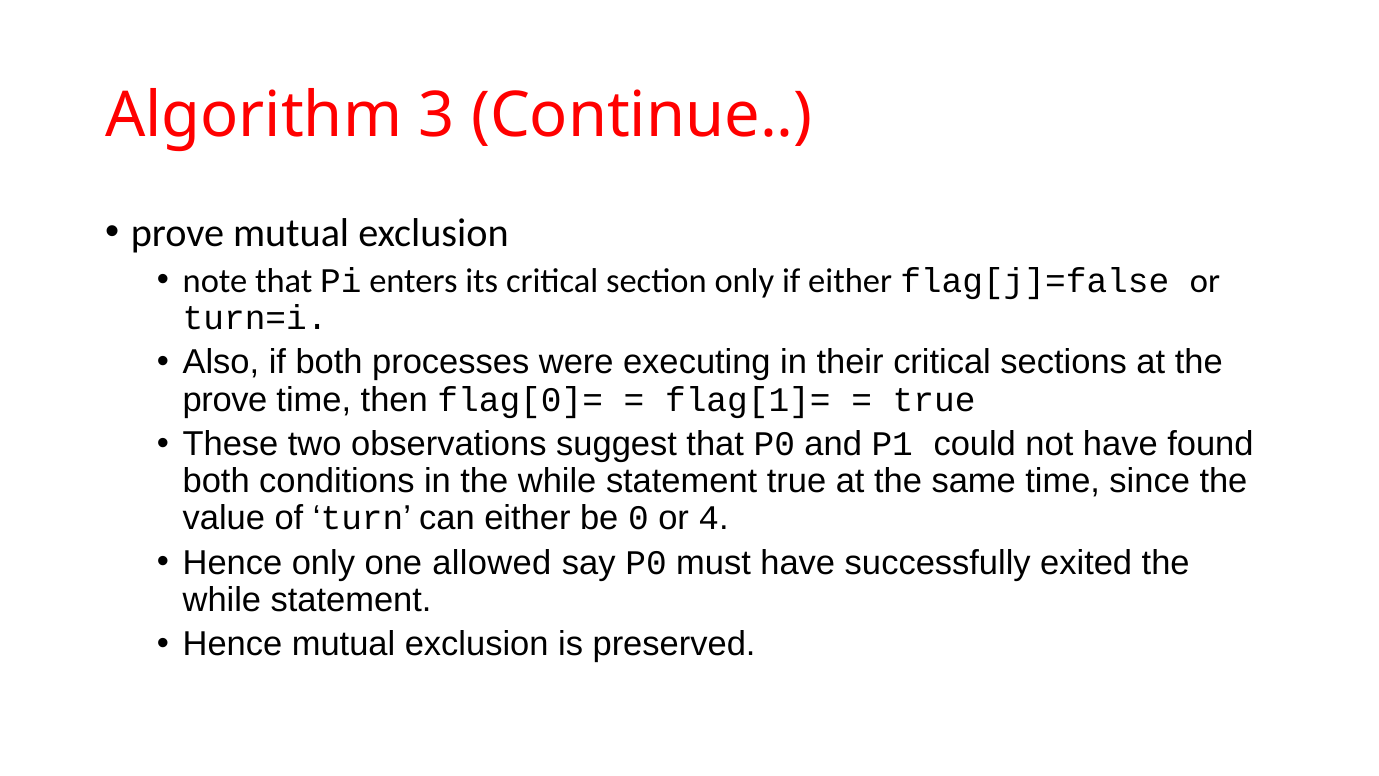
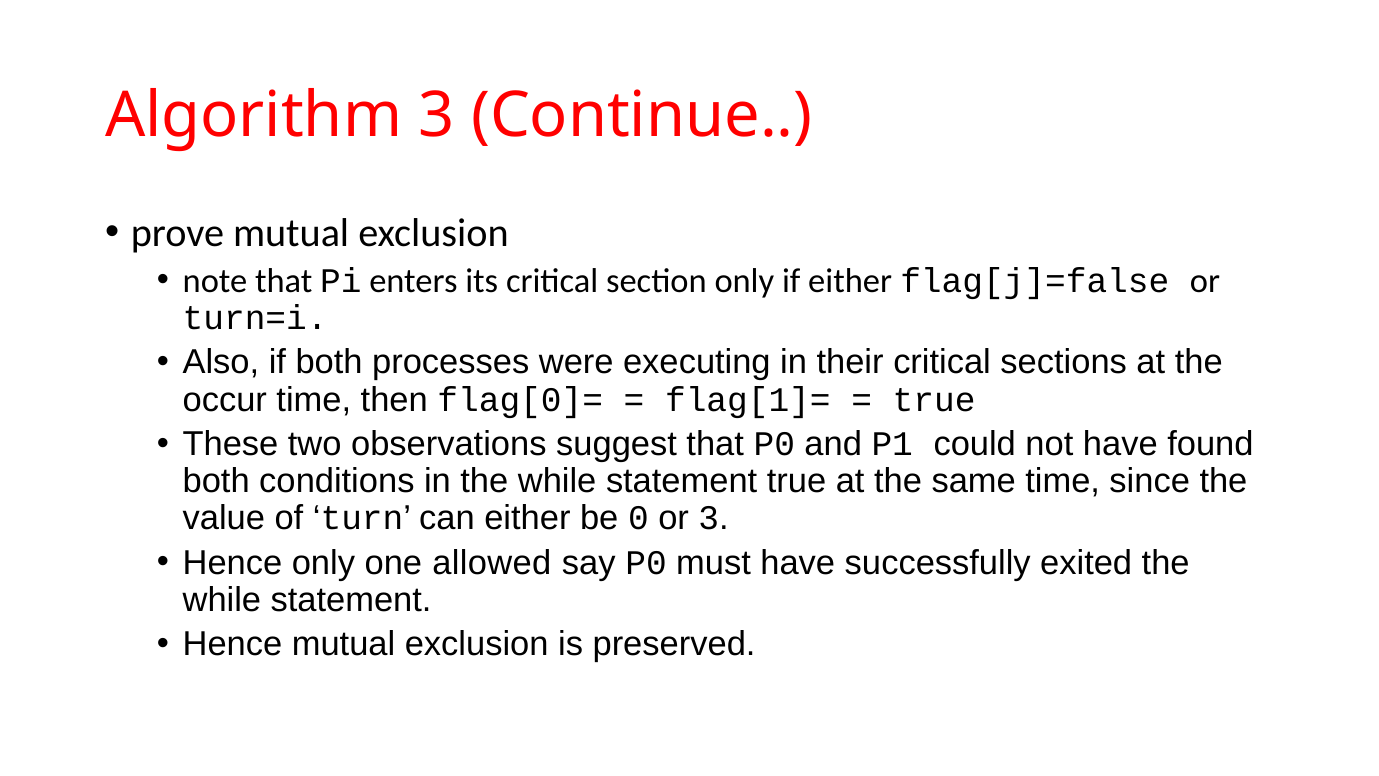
prove at (225, 400): prove -> occur
or 4: 4 -> 3
